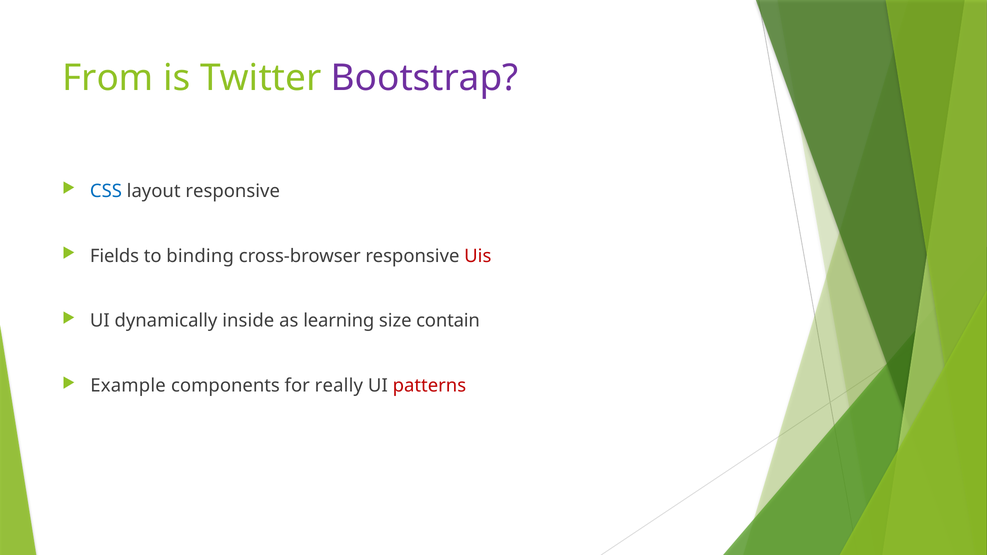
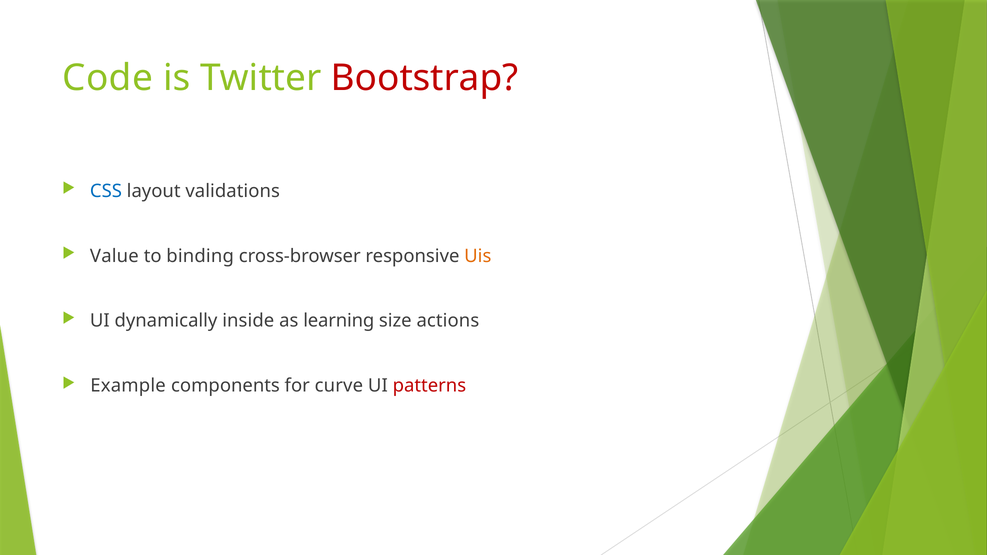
From: From -> Code
Bootstrap colour: purple -> red
layout responsive: responsive -> validations
Fields: Fields -> Value
Uis colour: red -> orange
contain: contain -> actions
really: really -> curve
